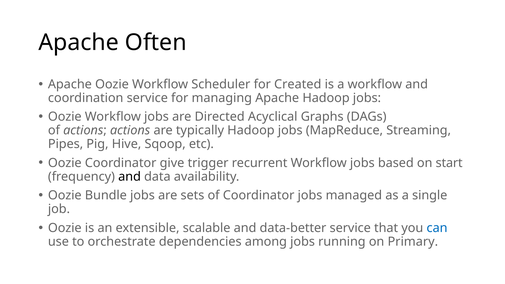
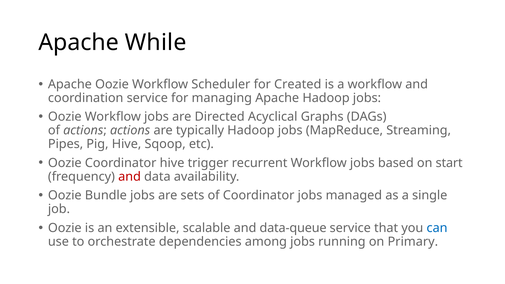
Often: Often -> While
Coordinator give: give -> hive
and at (130, 177) colour: black -> red
data-better: data-better -> data-queue
